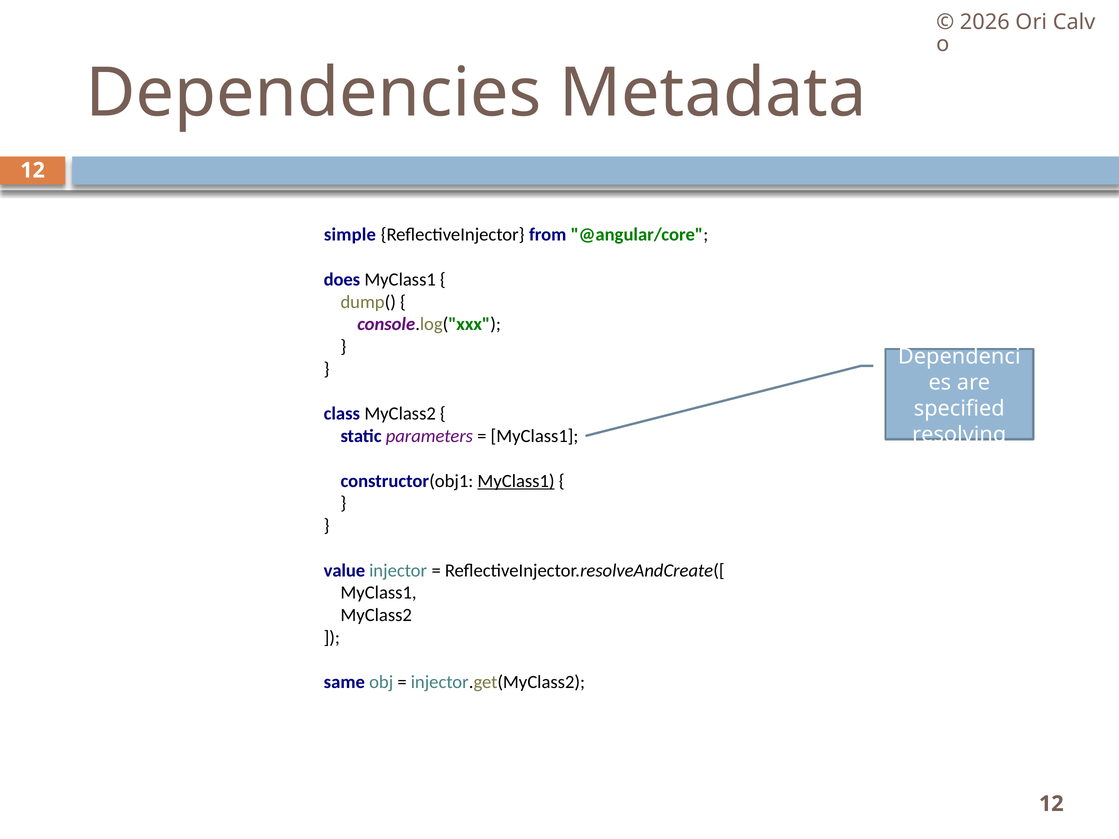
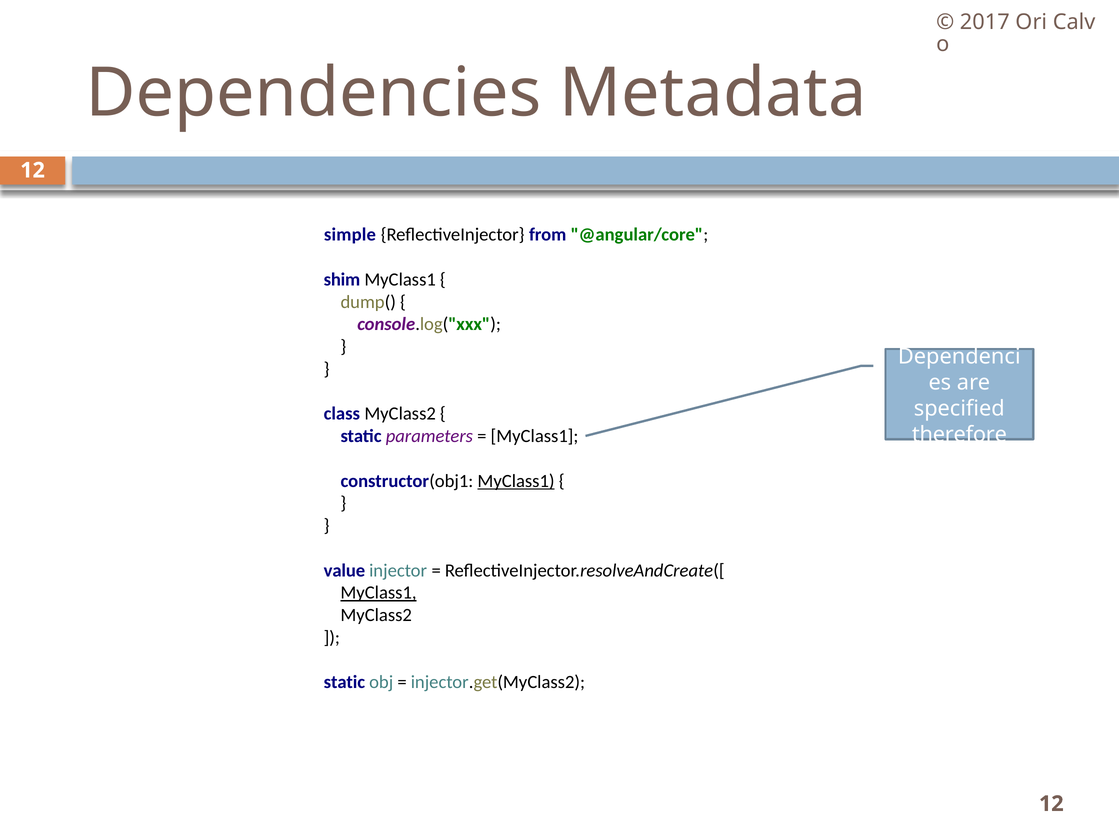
2026: 2026 -> 2017
does: does -> shim
resolving: resolving -> therefore
MyClass1 at (379, 593) underline: none -> present
same at (344, 682): same -> static
